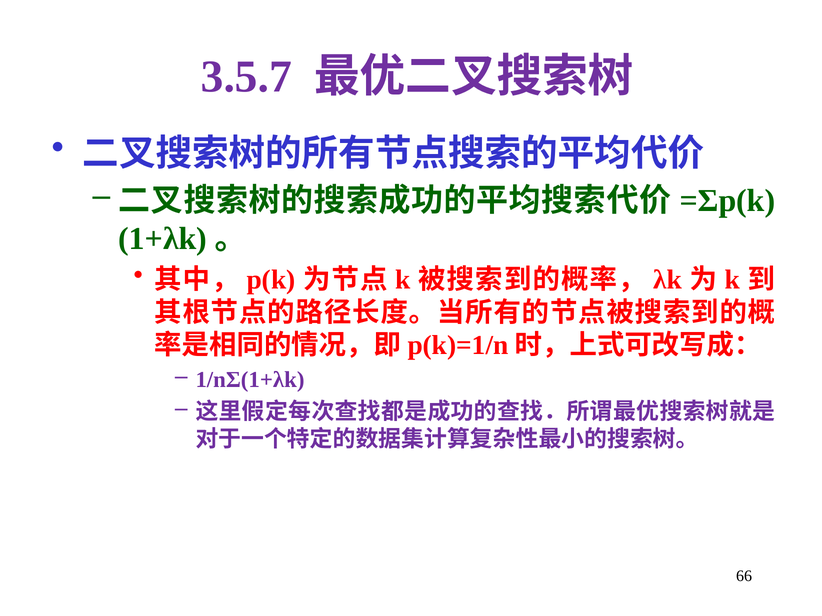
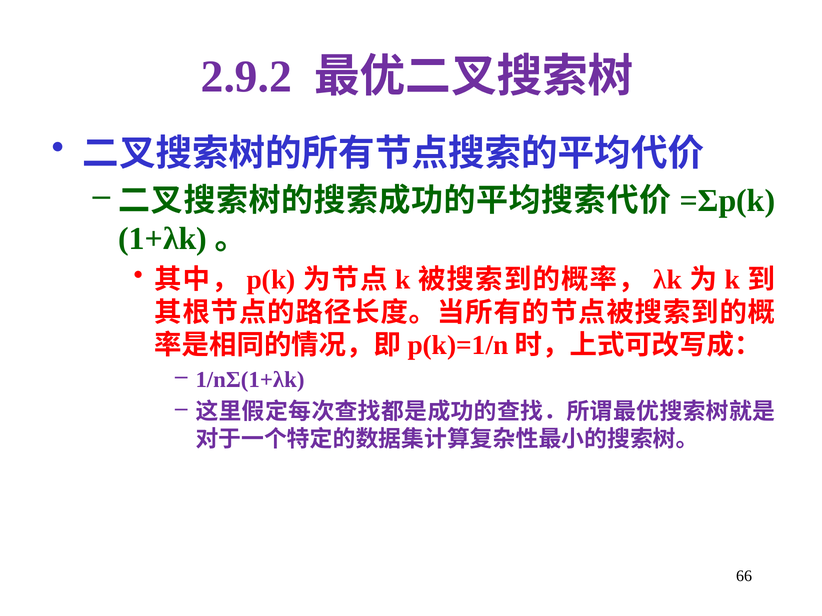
3.5.7: 3.5.7 -> 2.9.2
